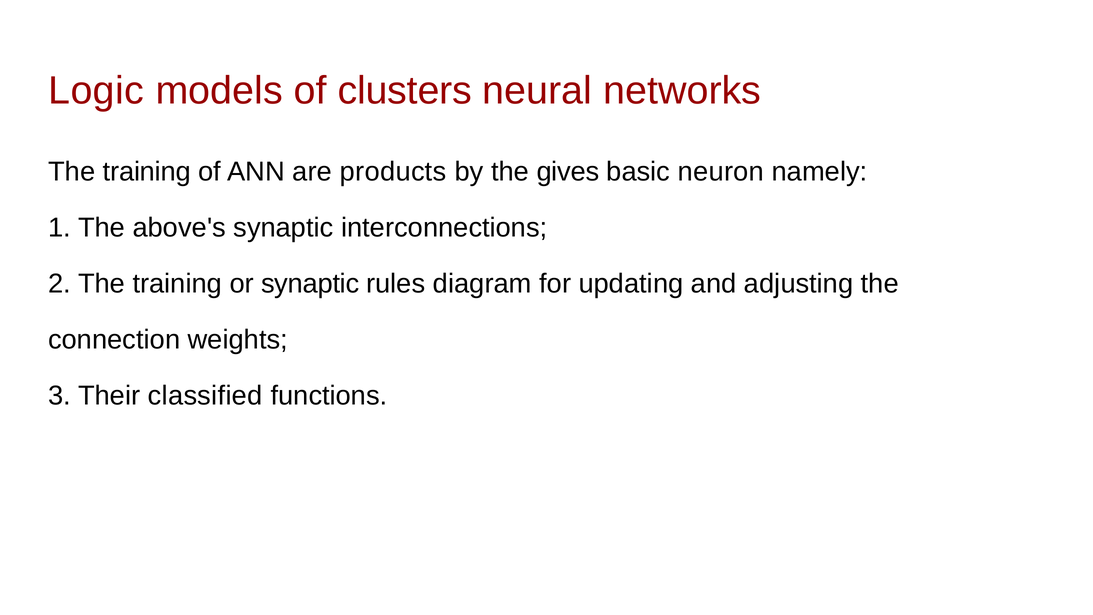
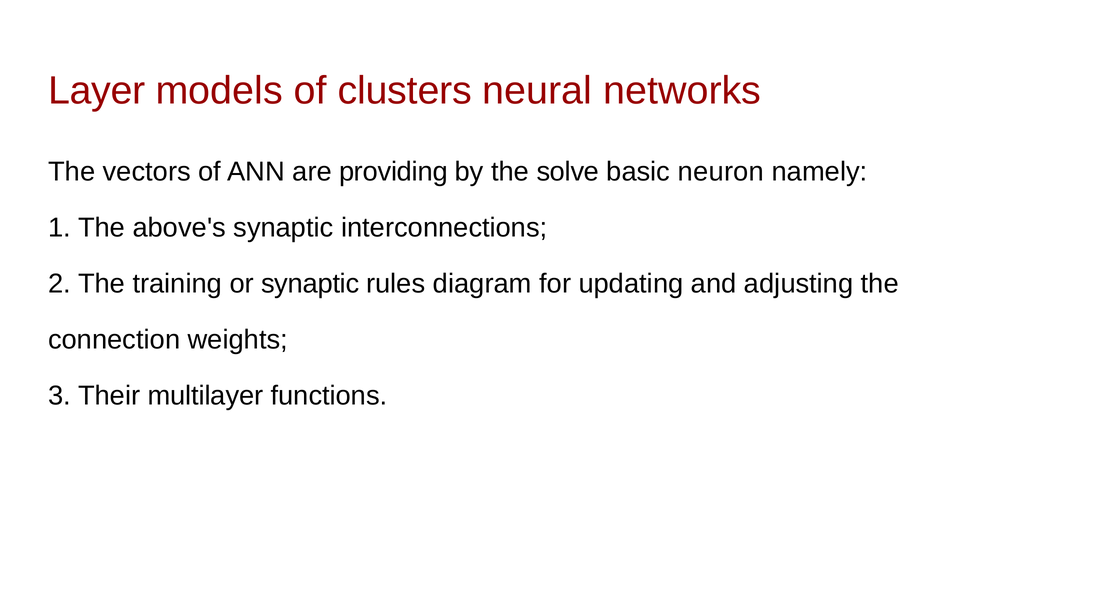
Logic: Logic -> Layer
training at (147, 172): training -> vectors
products: products -> providing
gives: gives -> solve
classified: classified -> multilayer
